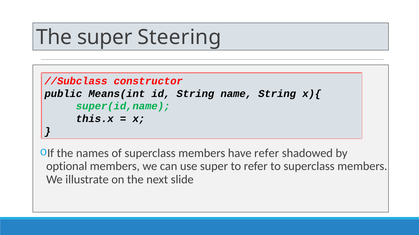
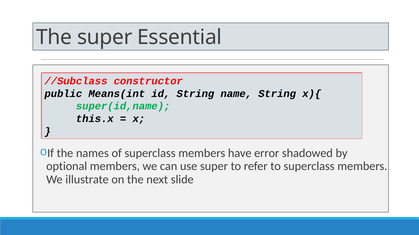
Steering: Steering -> Essential
have refer: refer -> error
